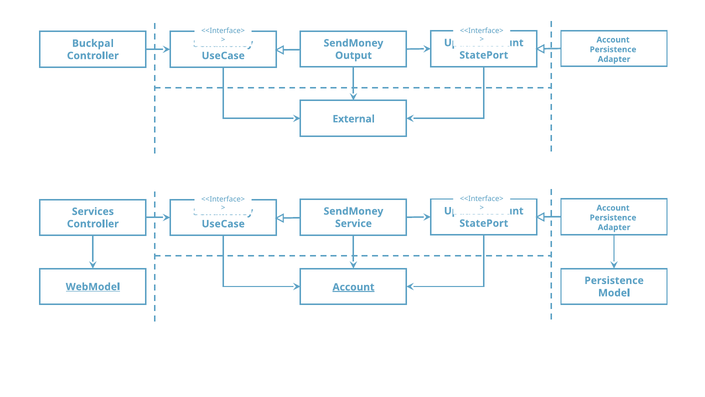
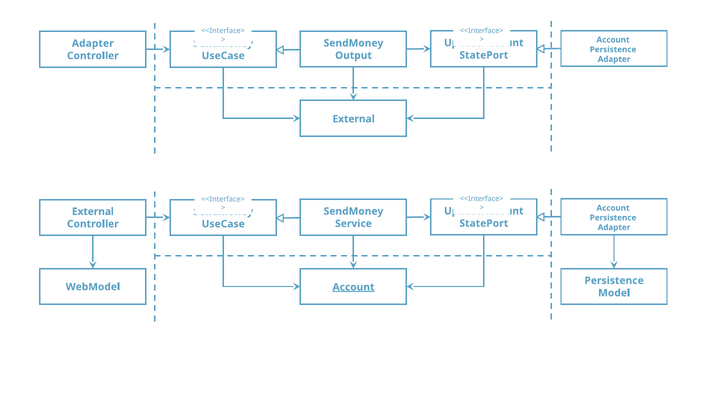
Buckpal at (93, 43): Buckpal -> Adapter
Services at (93, 211): Services -> External
WebModel underline: present -> none
